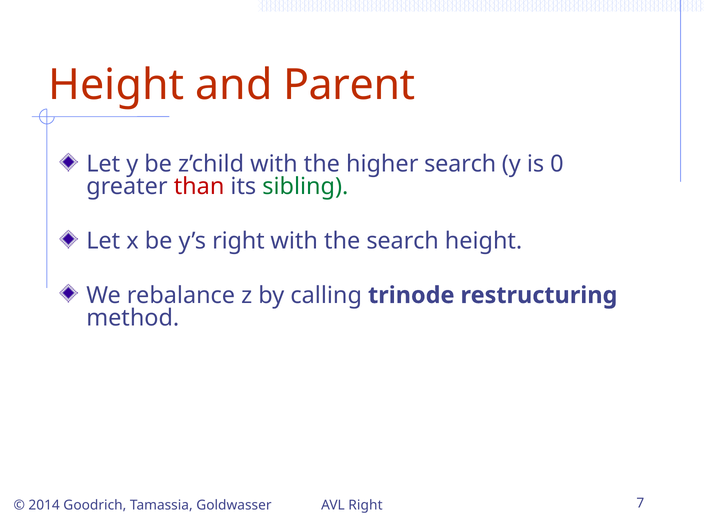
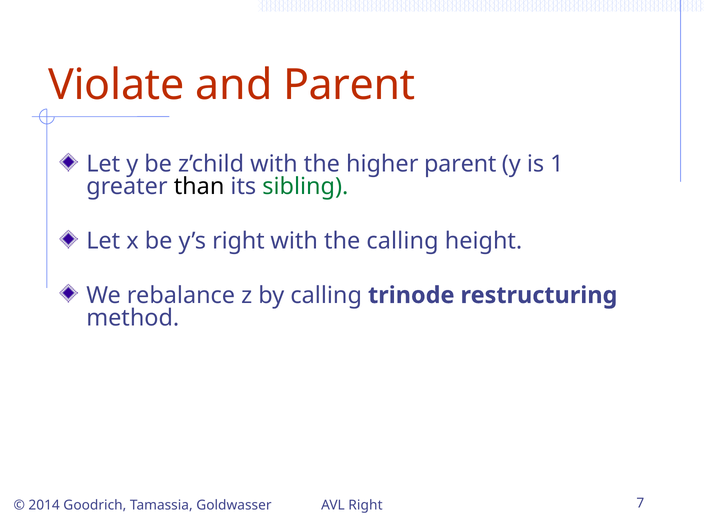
Height at (116, 85): Height -> Violate
higher search: search -> parent
0: 0 -> 1
than colour: red -> black
the search: search -> calling
